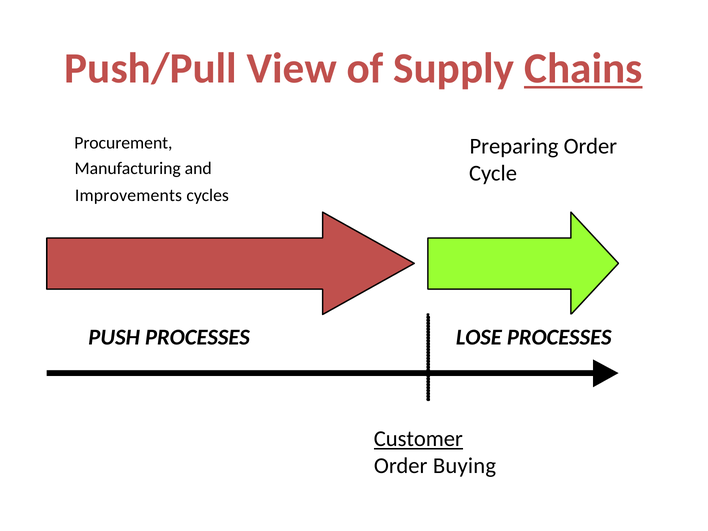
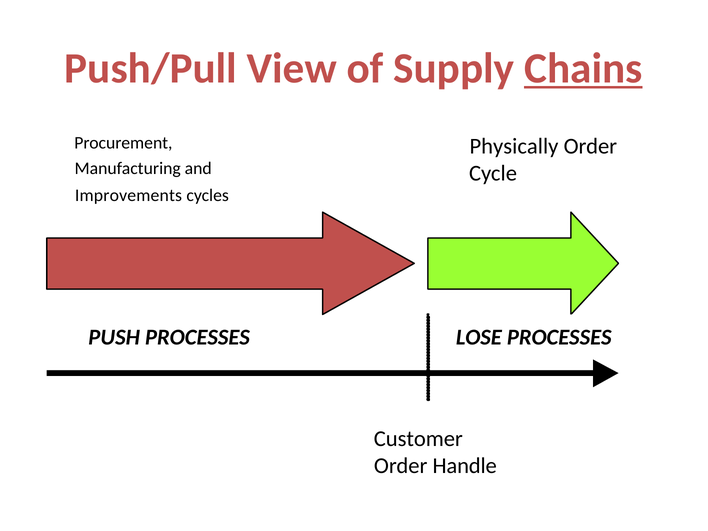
Preparing: Preparing -> Physically
Customer underline: present -> none
Buying: Buying -> Handle
